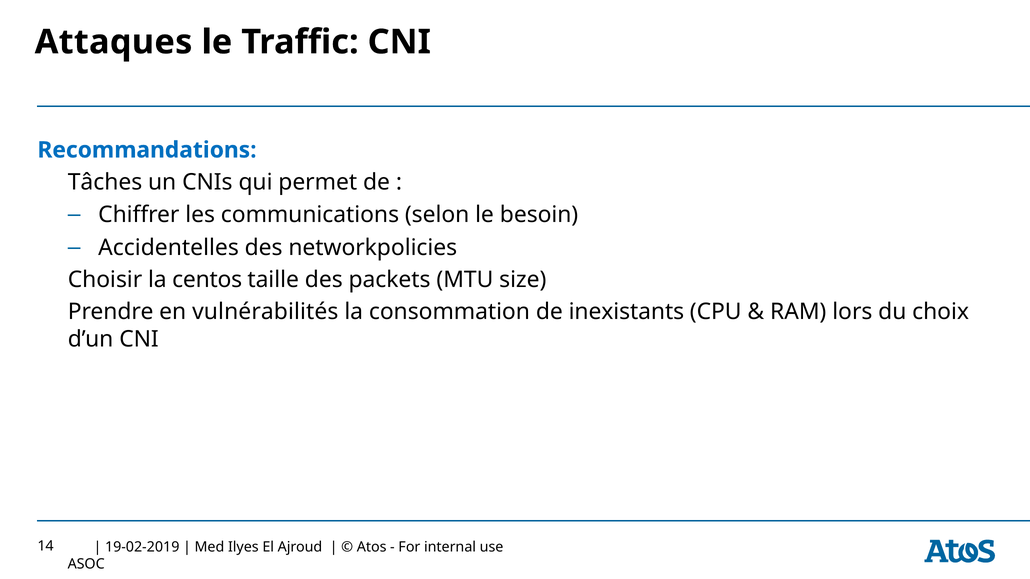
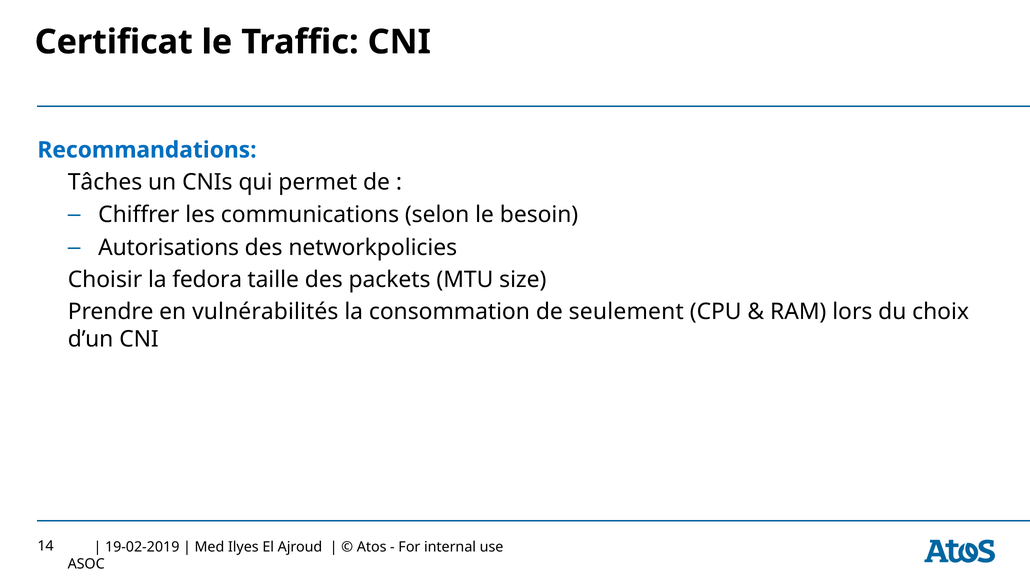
Attaques: Attaques -> Certificat
Accidentelles: Accidentelles -> Autorisations
centos: centos -> fedora
inexistants: inexistants -> seulement
